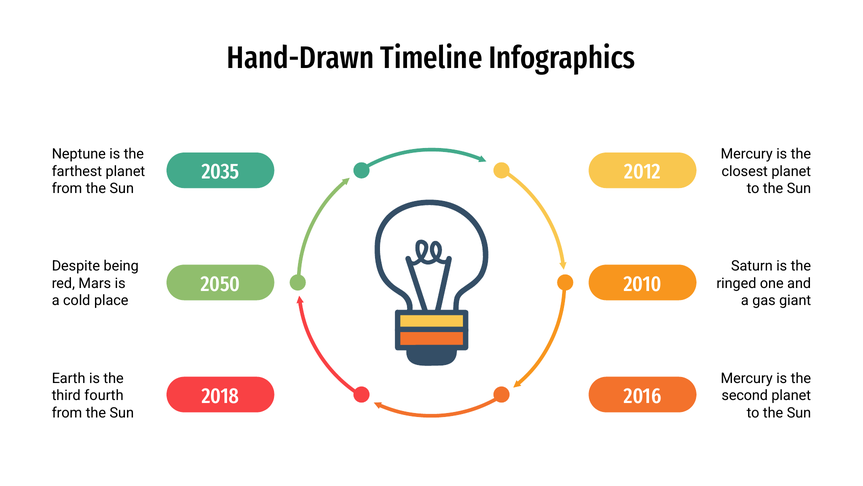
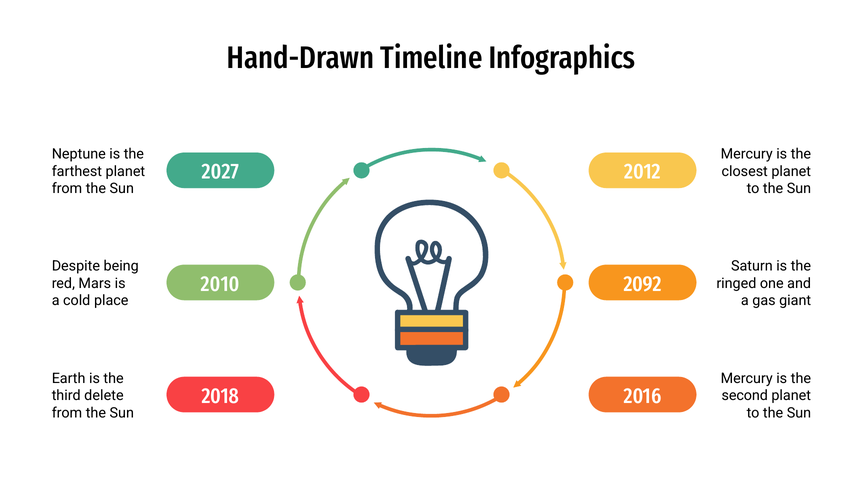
2035: 2035 -> 2027
2050: 2050 -> 2010
2010: 2010 -> 2092
fourth: fourth -> delete
